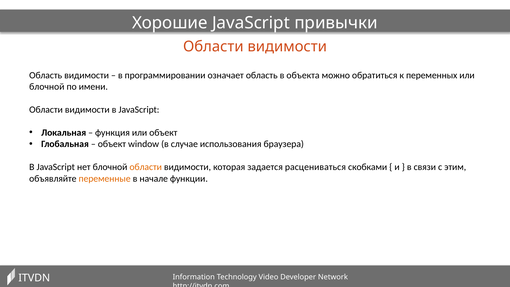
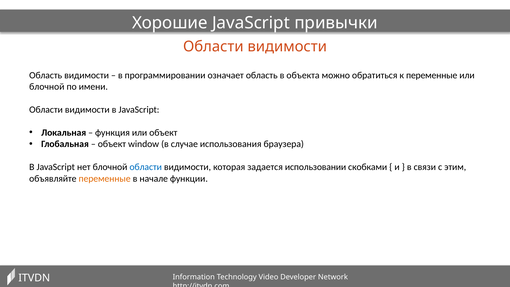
к переменных: переменных -> переменные
области at (146, 167) colour: orange -> blue
расцениваться: расцениваться -> использовании
